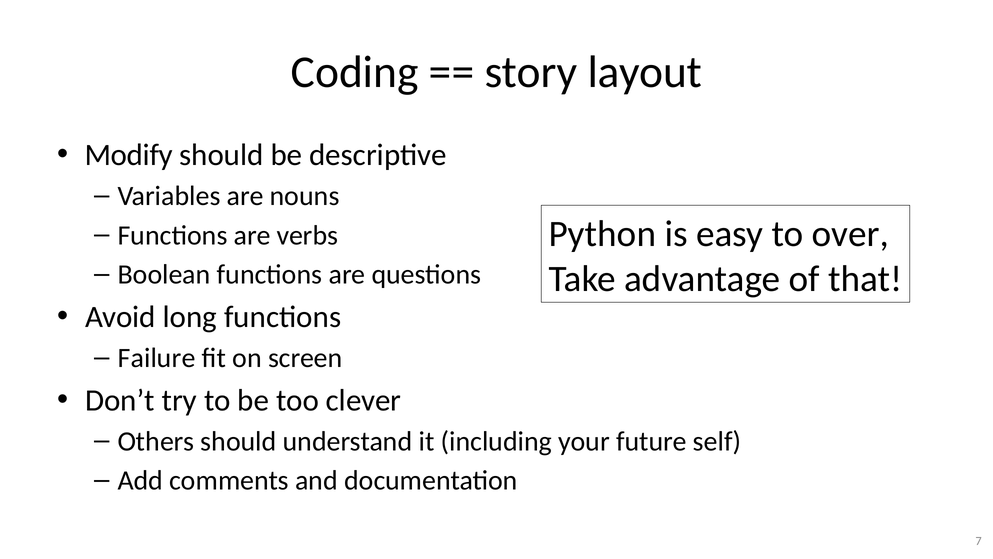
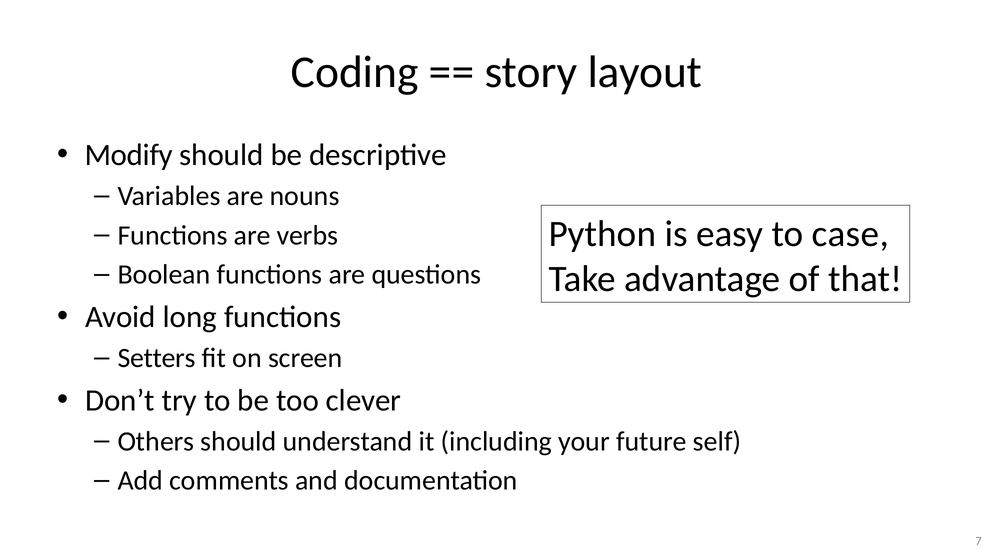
over: over -> case
Failure: Failure -> Setters
